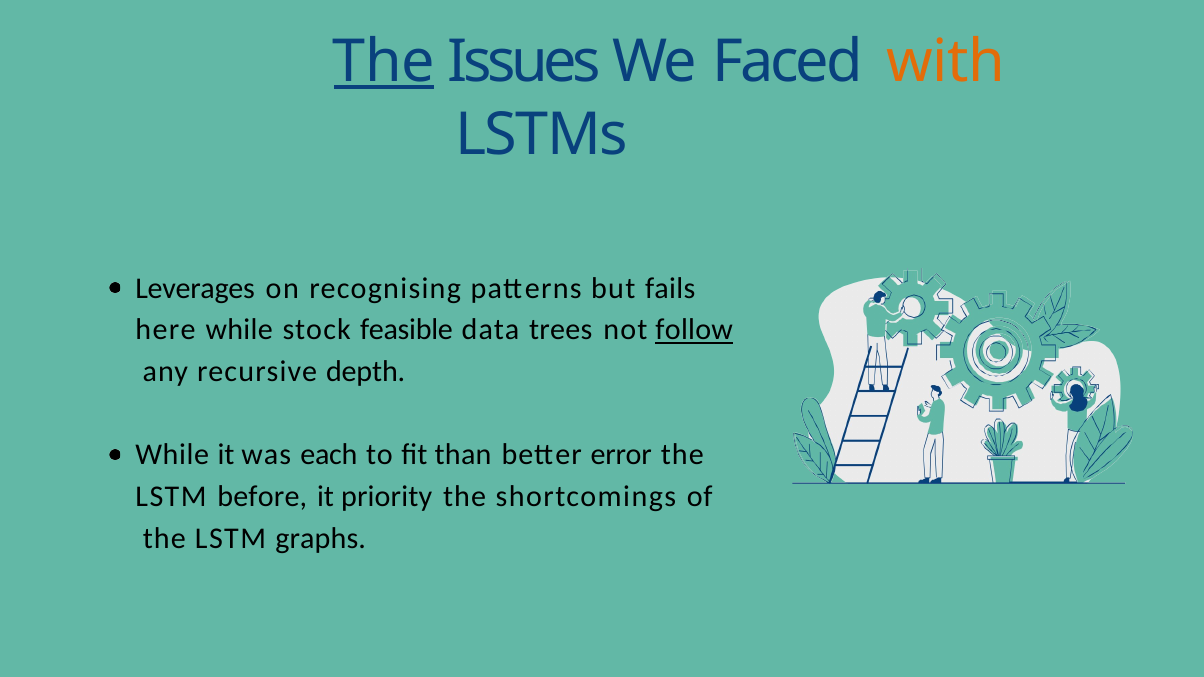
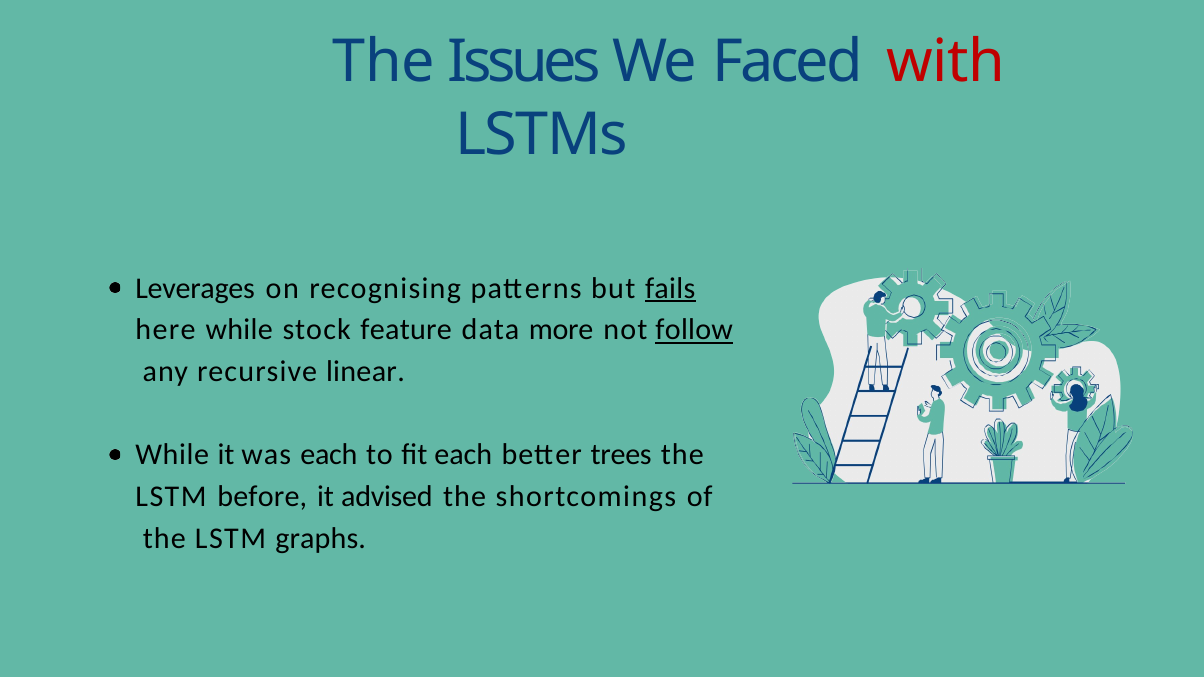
The at (384, 62) underline: present -> none
with colour: orange -> red
fails underline: none -> present
feasible: feasible -> feature
trees: trees -> more
depth: depth -> linear
fit than: than -> each
error: error -> trees
priority: priority -> advised
